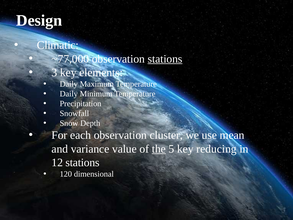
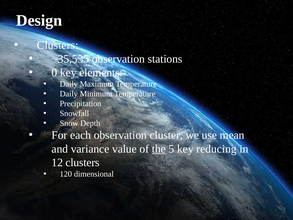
Climatic at (58, 45): Climatic -> Clusters
~77,000: ~77,000 -> ~35,535
stations at (165, 59) underline: present -> none
3: 3 -> 0
12 stations: stations -> clusters
